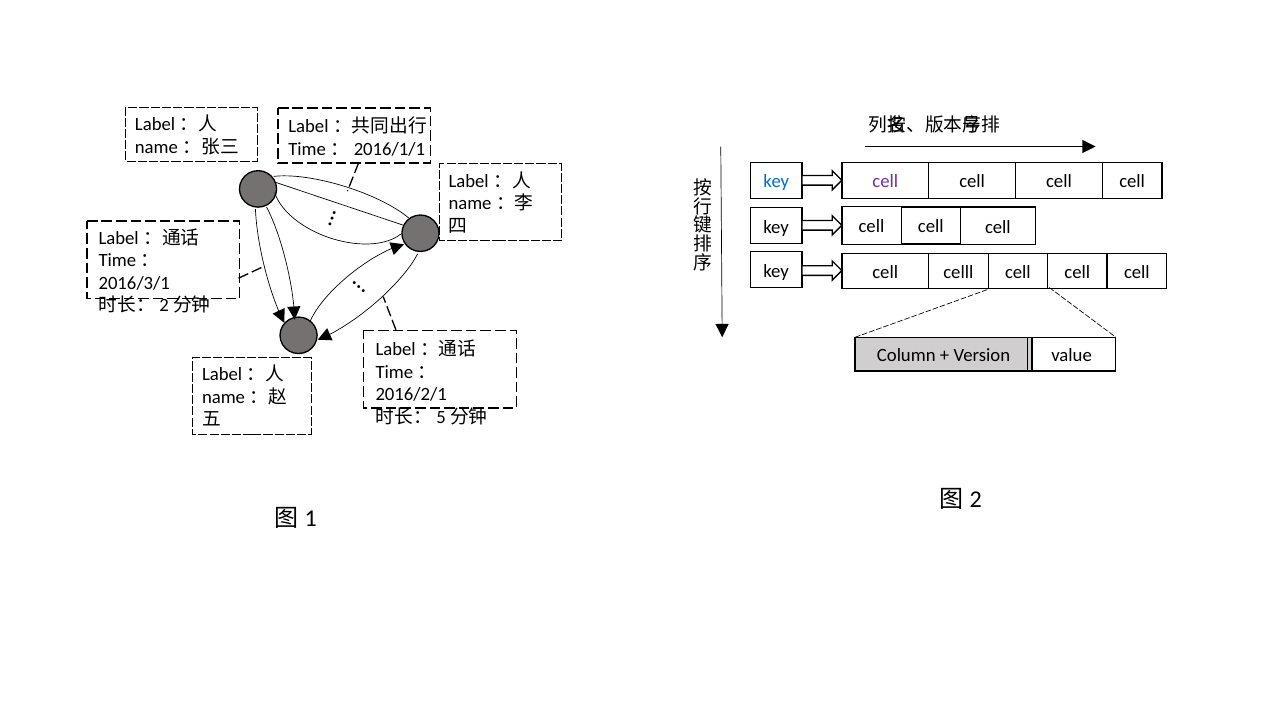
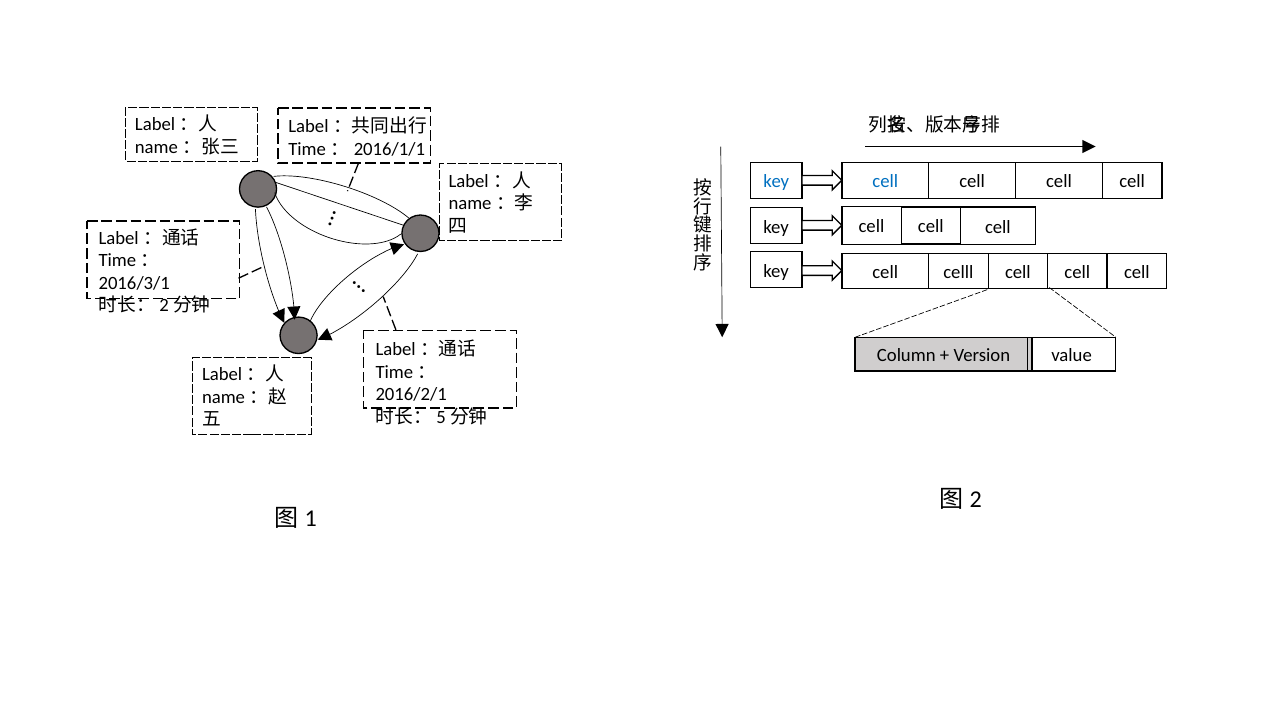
cell at (885, 182) colour: purple -> blue
